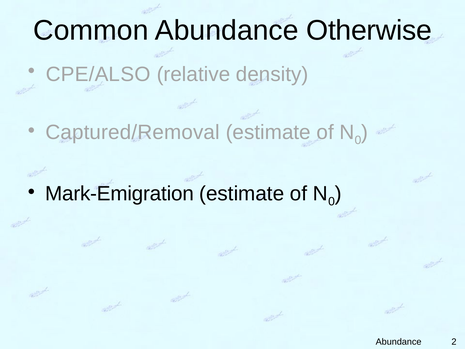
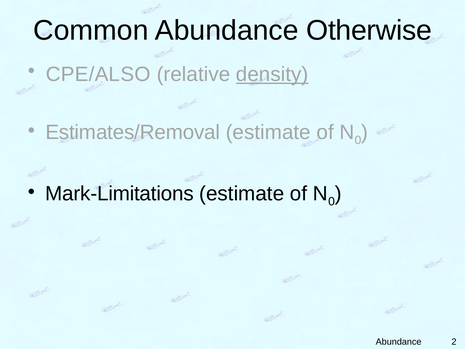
density underline: none -> present
Captured/Removal: Captured/Removal -> Estimates/Removal
Mark-Emigration: Mark-Emigration -> Mark-Limitations
